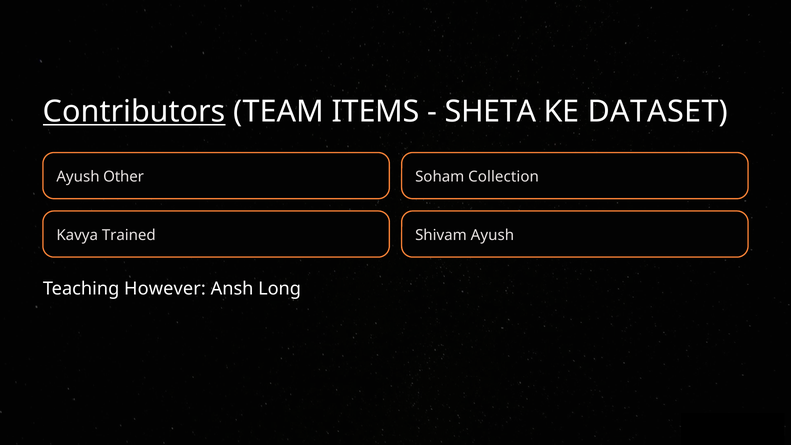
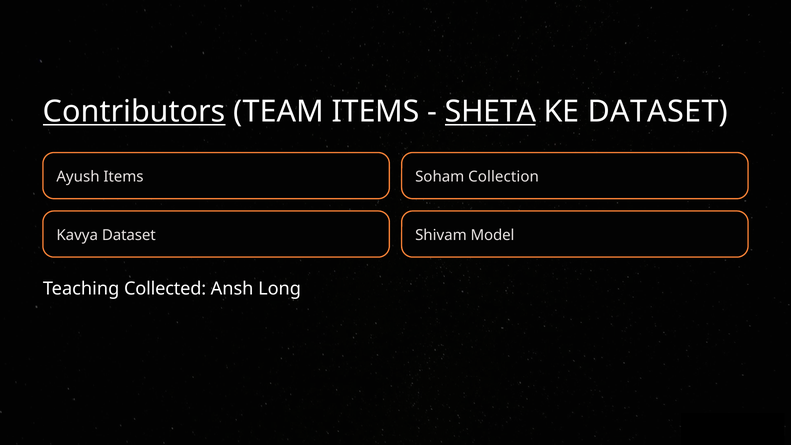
SHETA underline: none -> present
Ayush Other: Other -> Items
Kavya Trained: Trained -> Dataset
Shivam Ayush: Ayush -> Model
However: However -> Collected
